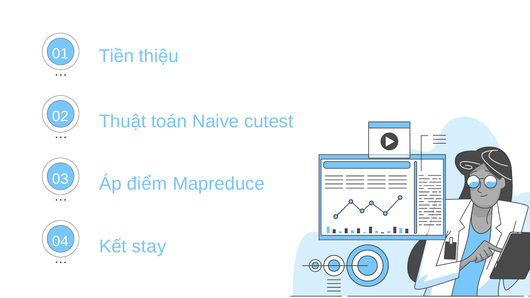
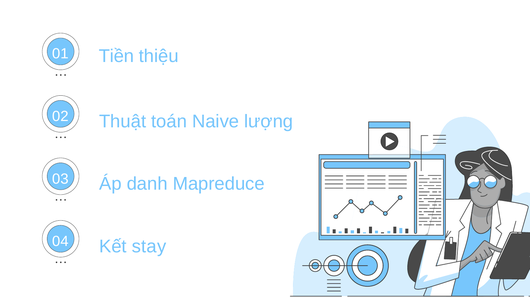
cutest: cutest -> lượng
điểm: điểm -> danh
